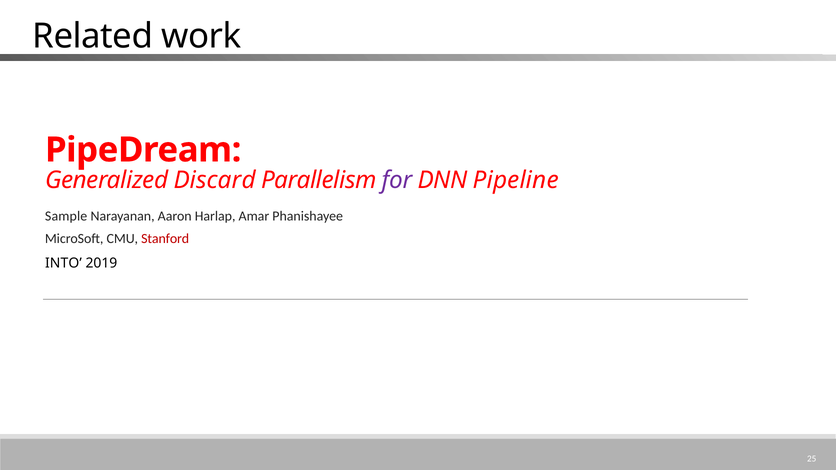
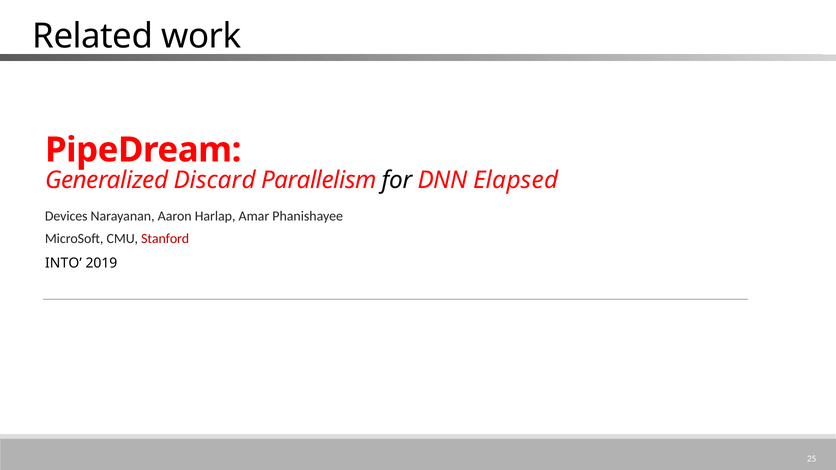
for colour: purple -> black
Pipeline: Pipeline -> Elapsed
Sample: Sample -> Devices
